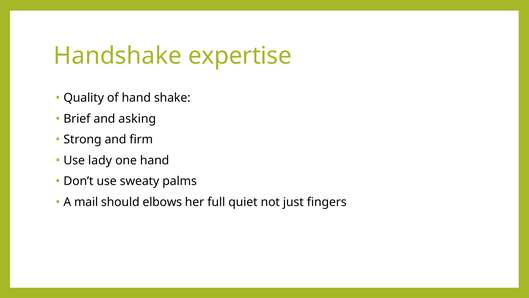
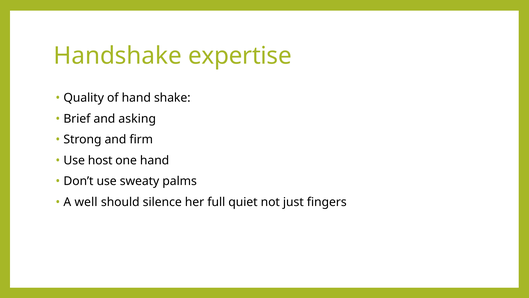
lady: lady -> host
mail: mail -> well
elbows: elbows -> silence
